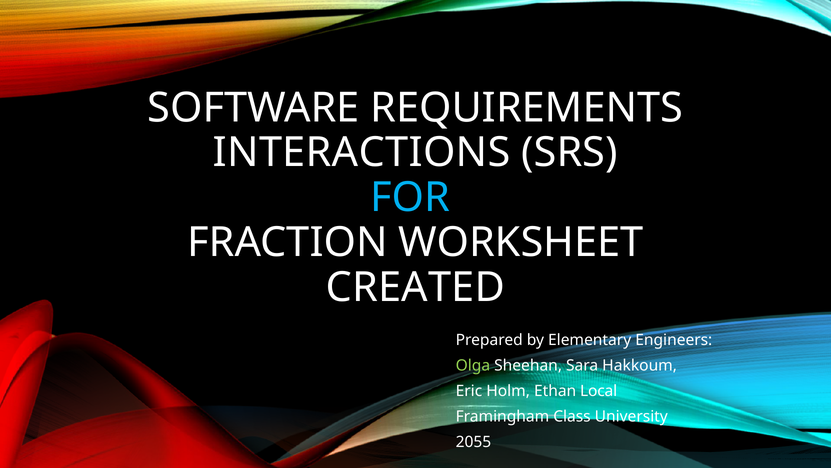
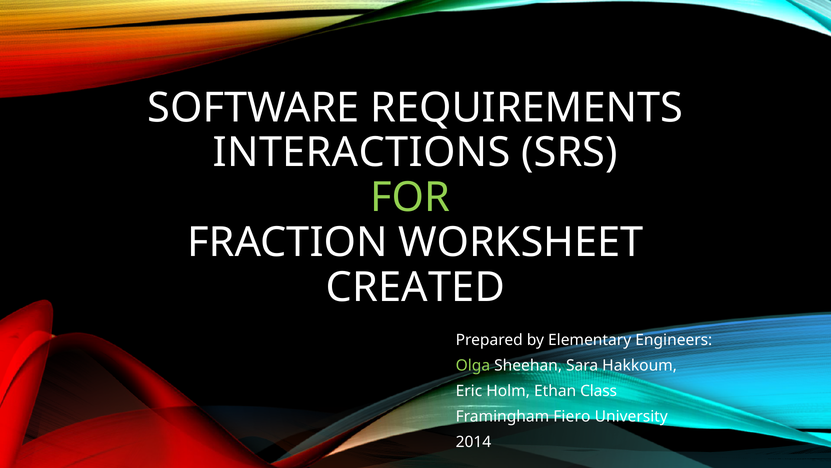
FOR colour: light blue -> light green
Local: Local -> Class
Class: Class -> Fiero
2055: 2055 -> 2014
